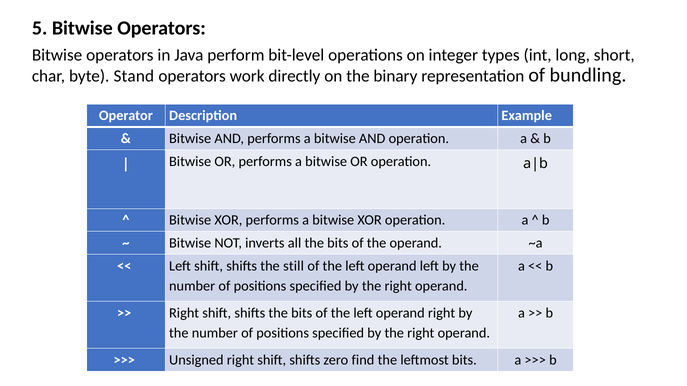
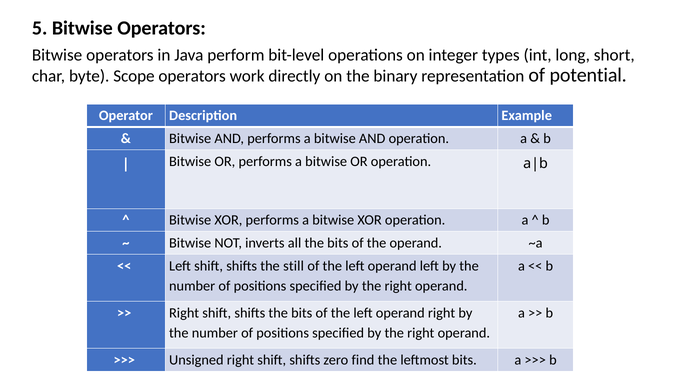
Stand: Stand -> Scope
bundling: bundling -> potential
